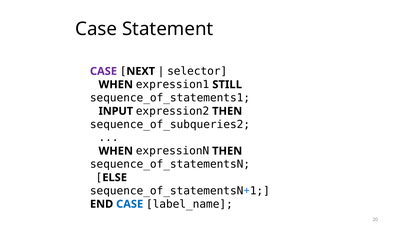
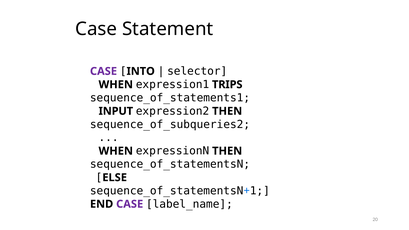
NEXT: NEXT -> INTO
STILL: STILL -> TRIPS
CASE at (130, 204) colour: blue -> purple
